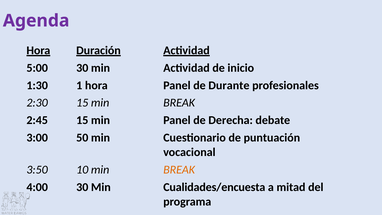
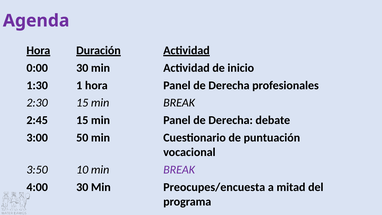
5:00: 5:00 -> 0:00
hora Panel de Durante: Durante -> Derecha
BREAK at (179, 170) colour: orange -> purple
Cualidades/encuesta: Cualidades/encuesta -> Preocupes/encuesta
